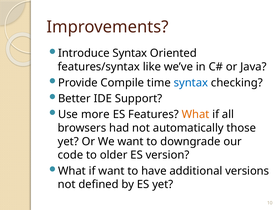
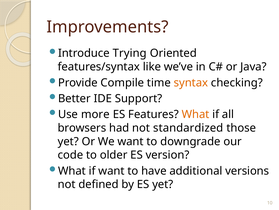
Introduce Syntax: Syntax -> Trying
syntax at (191, 82) colour: blue -> orange
automatically: automatically -> standardized
